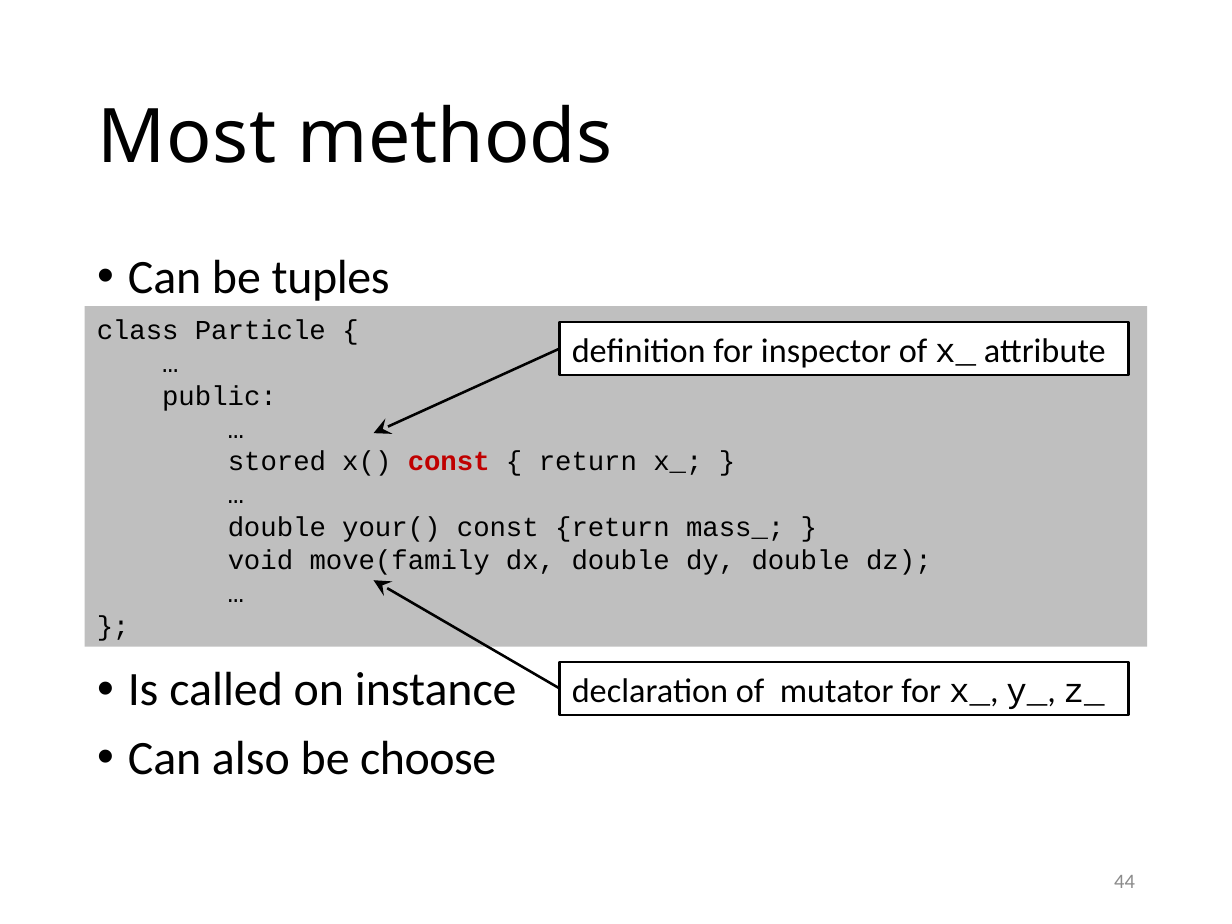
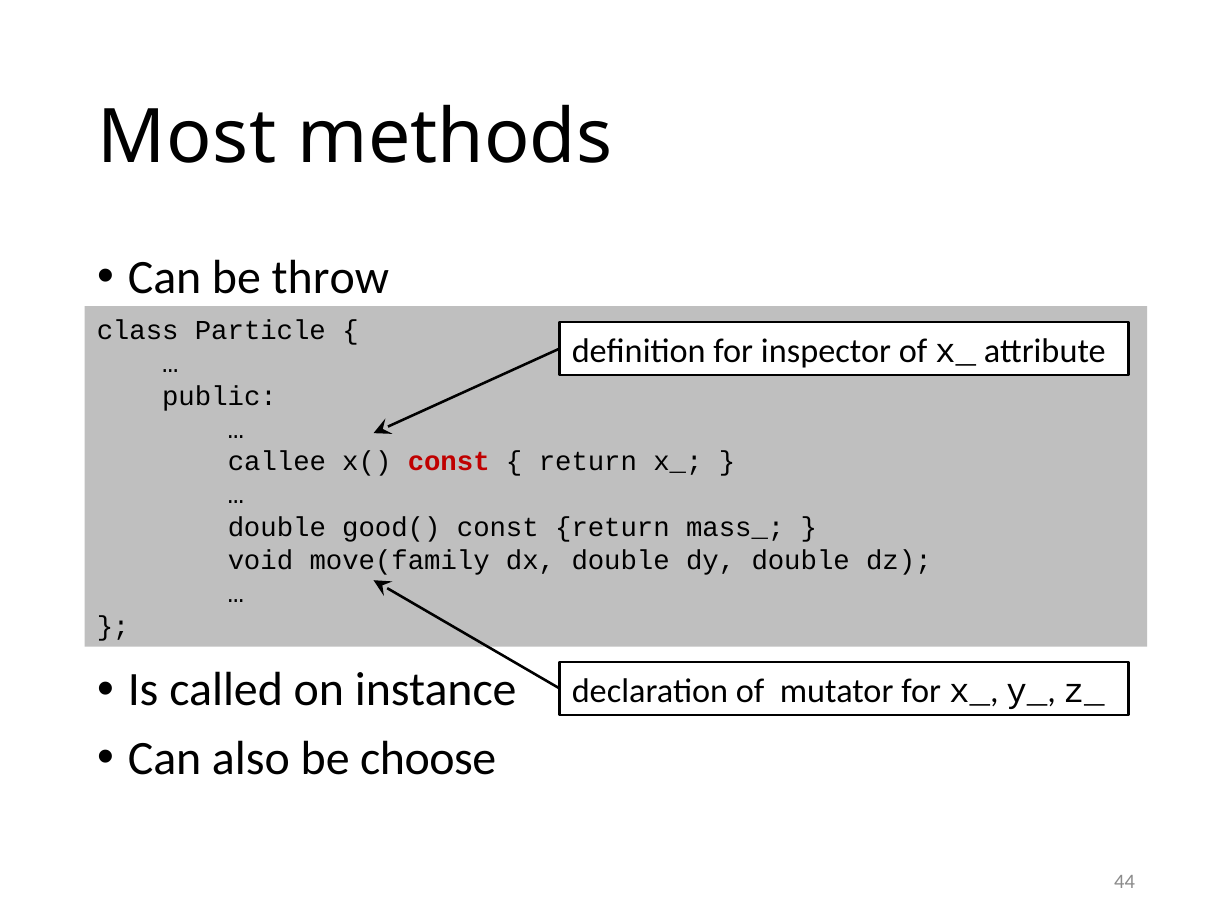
tuples: tuples -> throw
stored: stored -> callee
your(: your( -> good(
